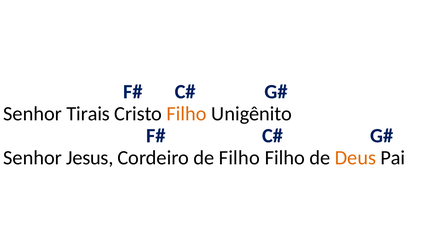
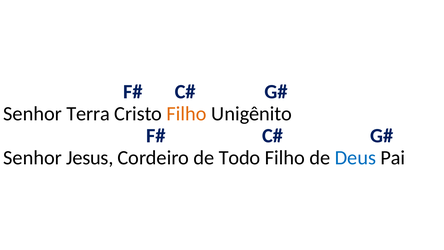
Tirais: Tirais -> Terra
de Filho: Filho -> Todo
Deus colour: orange -> blue
